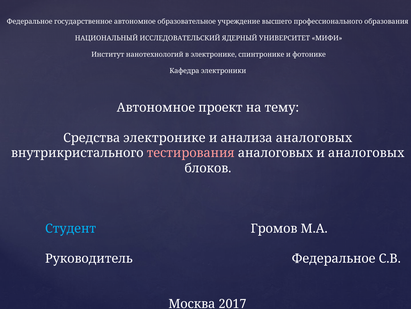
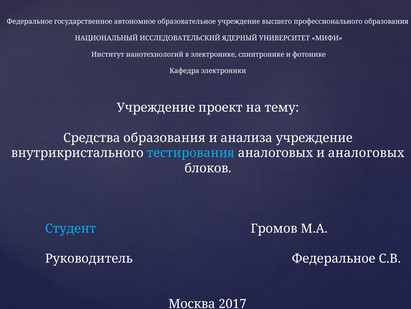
Автономное at (156, 108): Автономное -> Учреждение
Средства электронике: электронике -> образования
анализа аналоговых: аналоговых -> учреждение
тестирования colour: pink -> light blue
